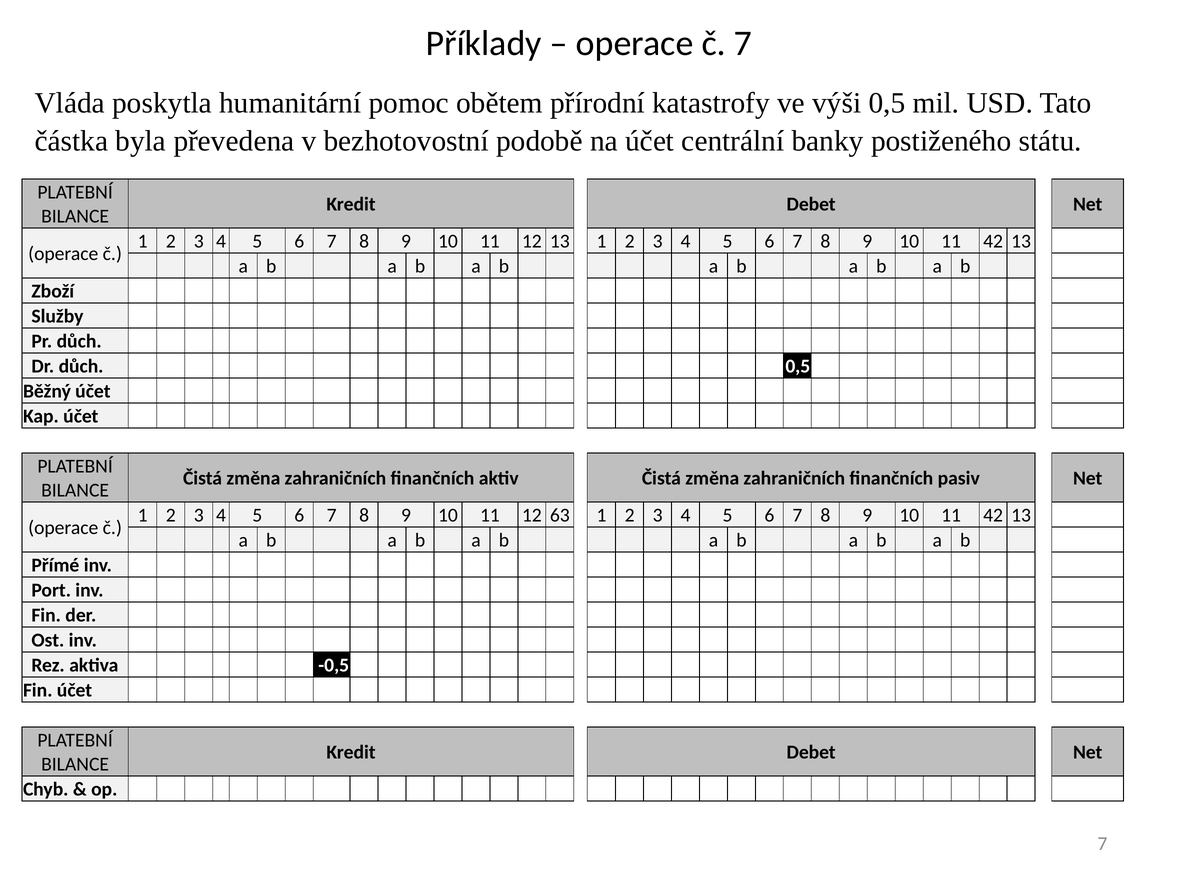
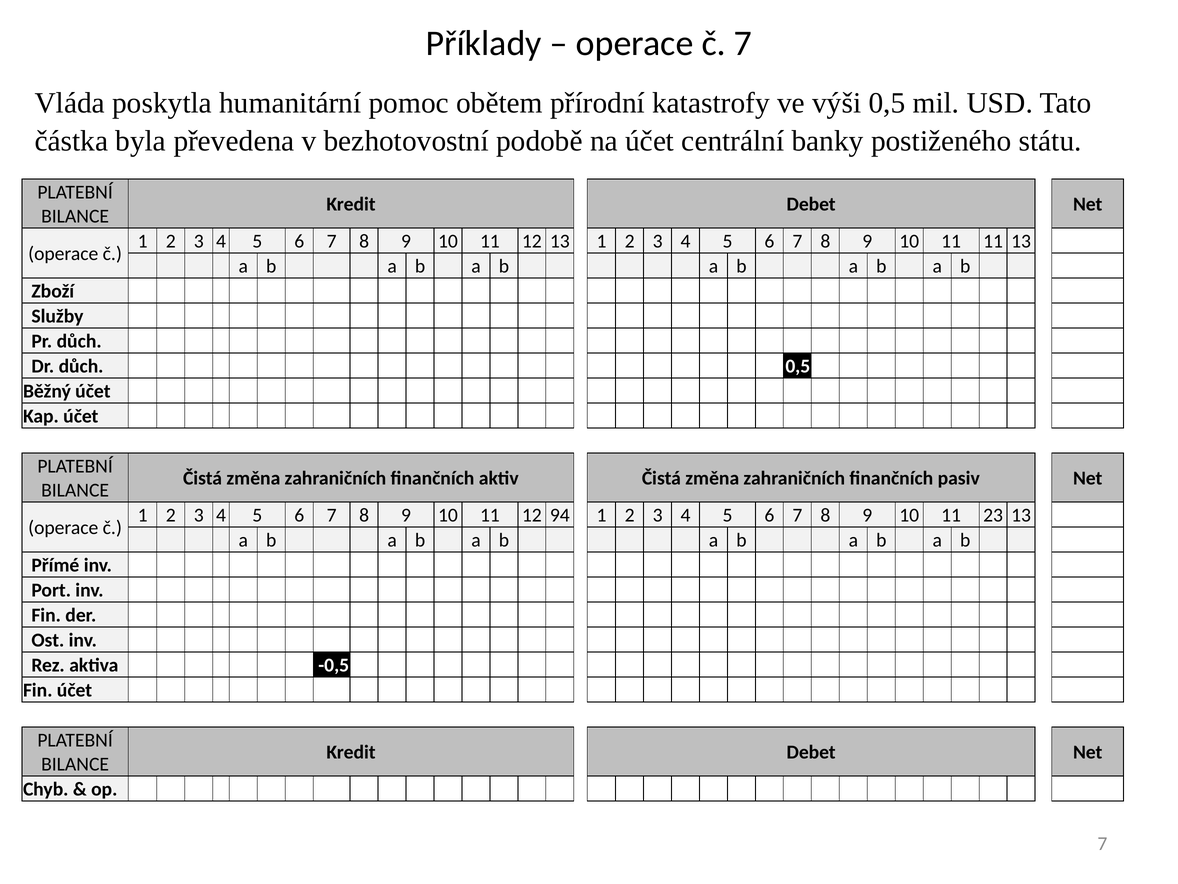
42 at (993, 241): 42 -> 11
63: 63 -> 94
42 at (993, 515): 42 -> 23
